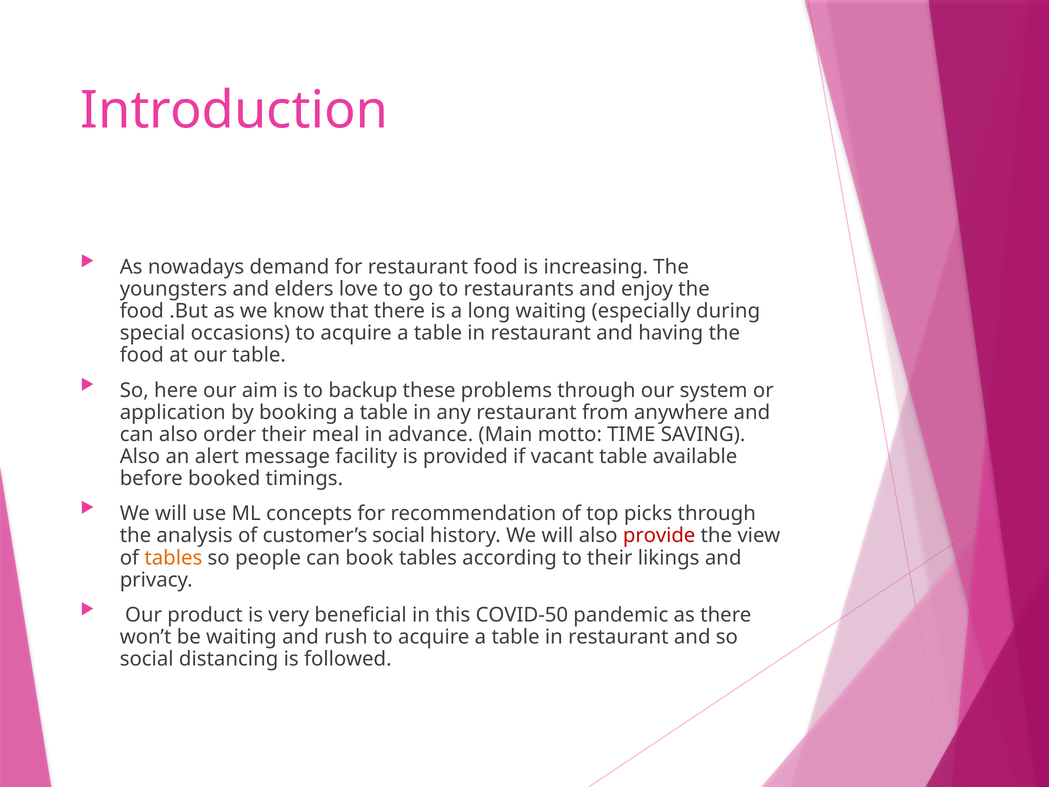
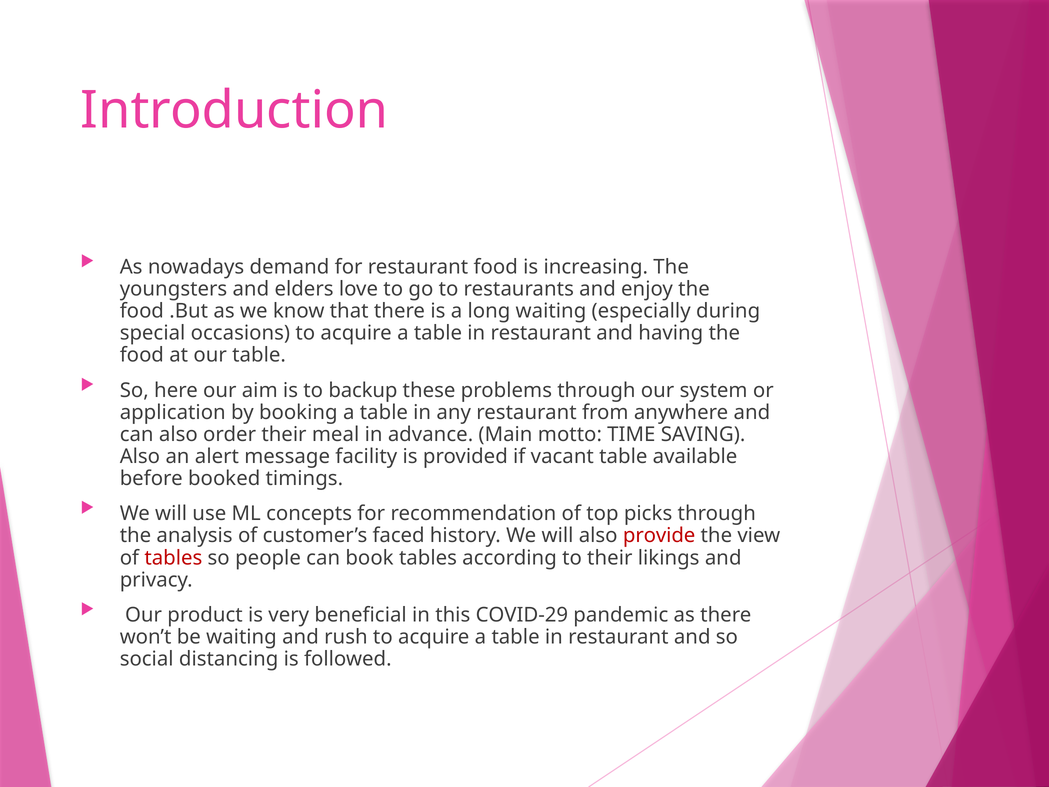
customer’s social: social -> faced
tables at (173, 558) colour: orange -> red
COVID-50: COVID-50 -> COVID-29
